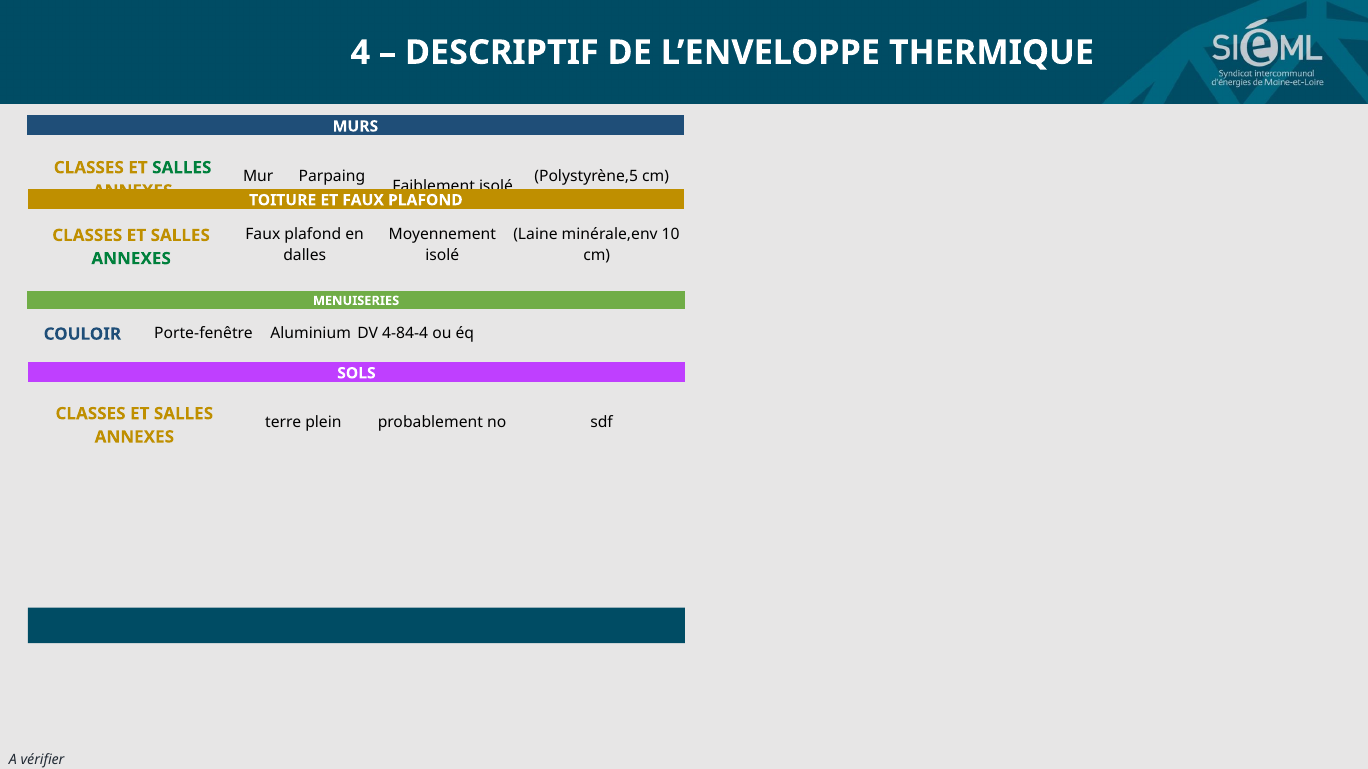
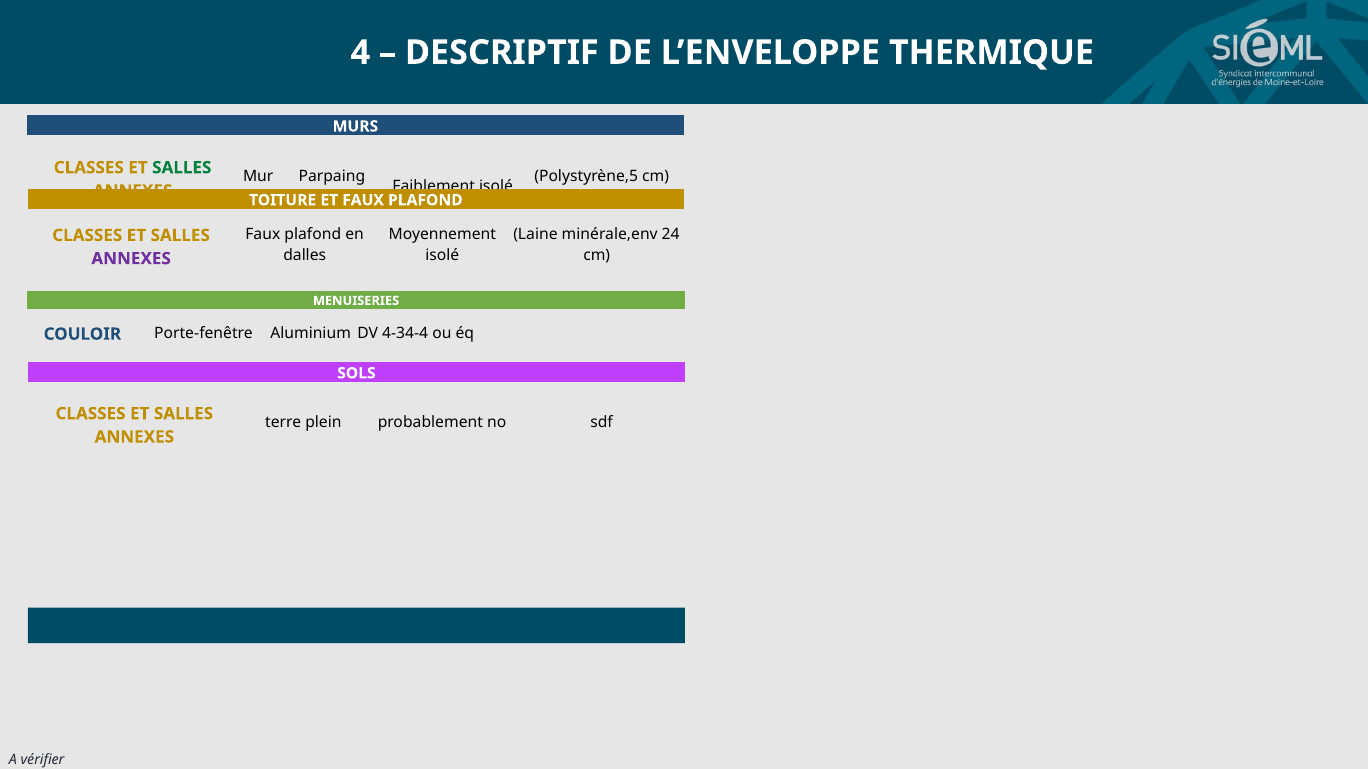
10: 10 -> 24
ANNEXES at (131, 259) colour: green -> purple
4-84-4: 4-84-4 -> 4-34-4
